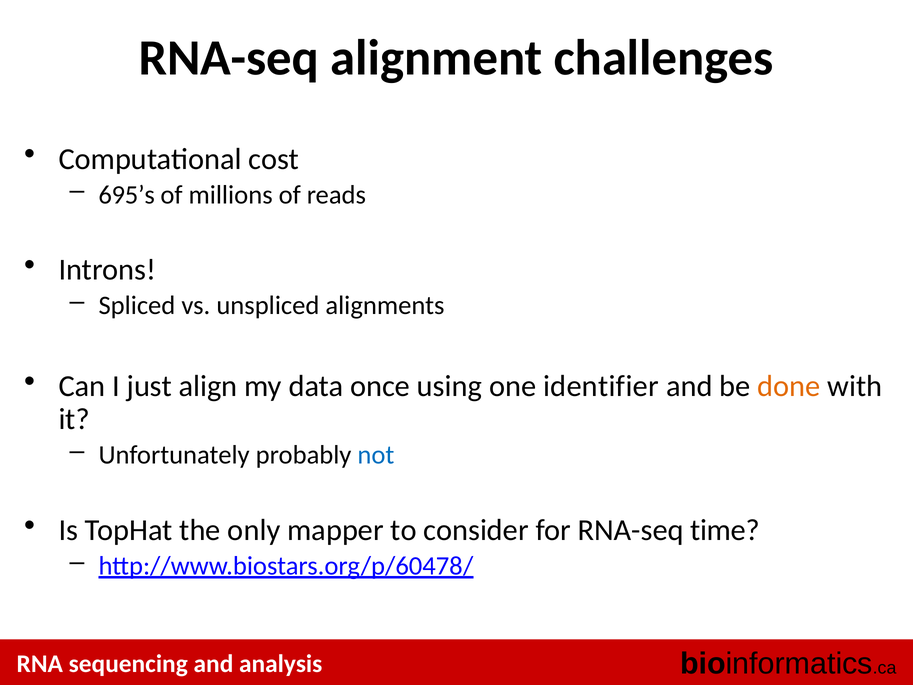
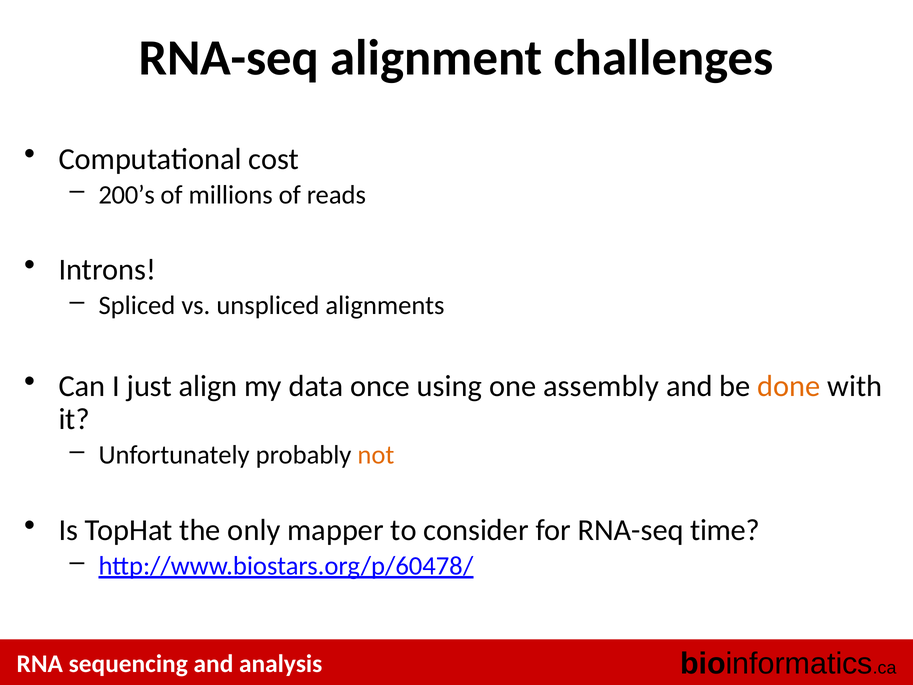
695’s: 695’s -> 200’s
identifier: identifier -> assembly
not colour: blue -> orange
